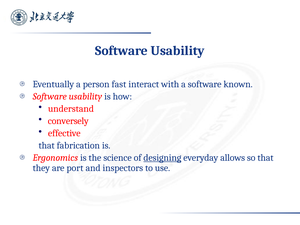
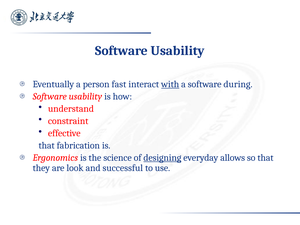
with underline: none -> present
known: known -> during
conversely: conversely -> constraint
port: port -> look
inspectors: inspectors -> successful
